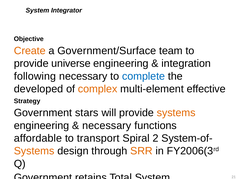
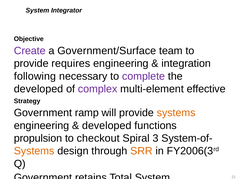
Create colour: orange -> purple
universe: universe -> requires
complete colour: blue -> purple
complex colour: orange -> purple
Government stars: stars -> ramp
necessary at (107, 125): necessary -> developed
affordable: affordable -> propulsion
transport: transport -> checkout
2 at (156, 138): 2 -> 3
